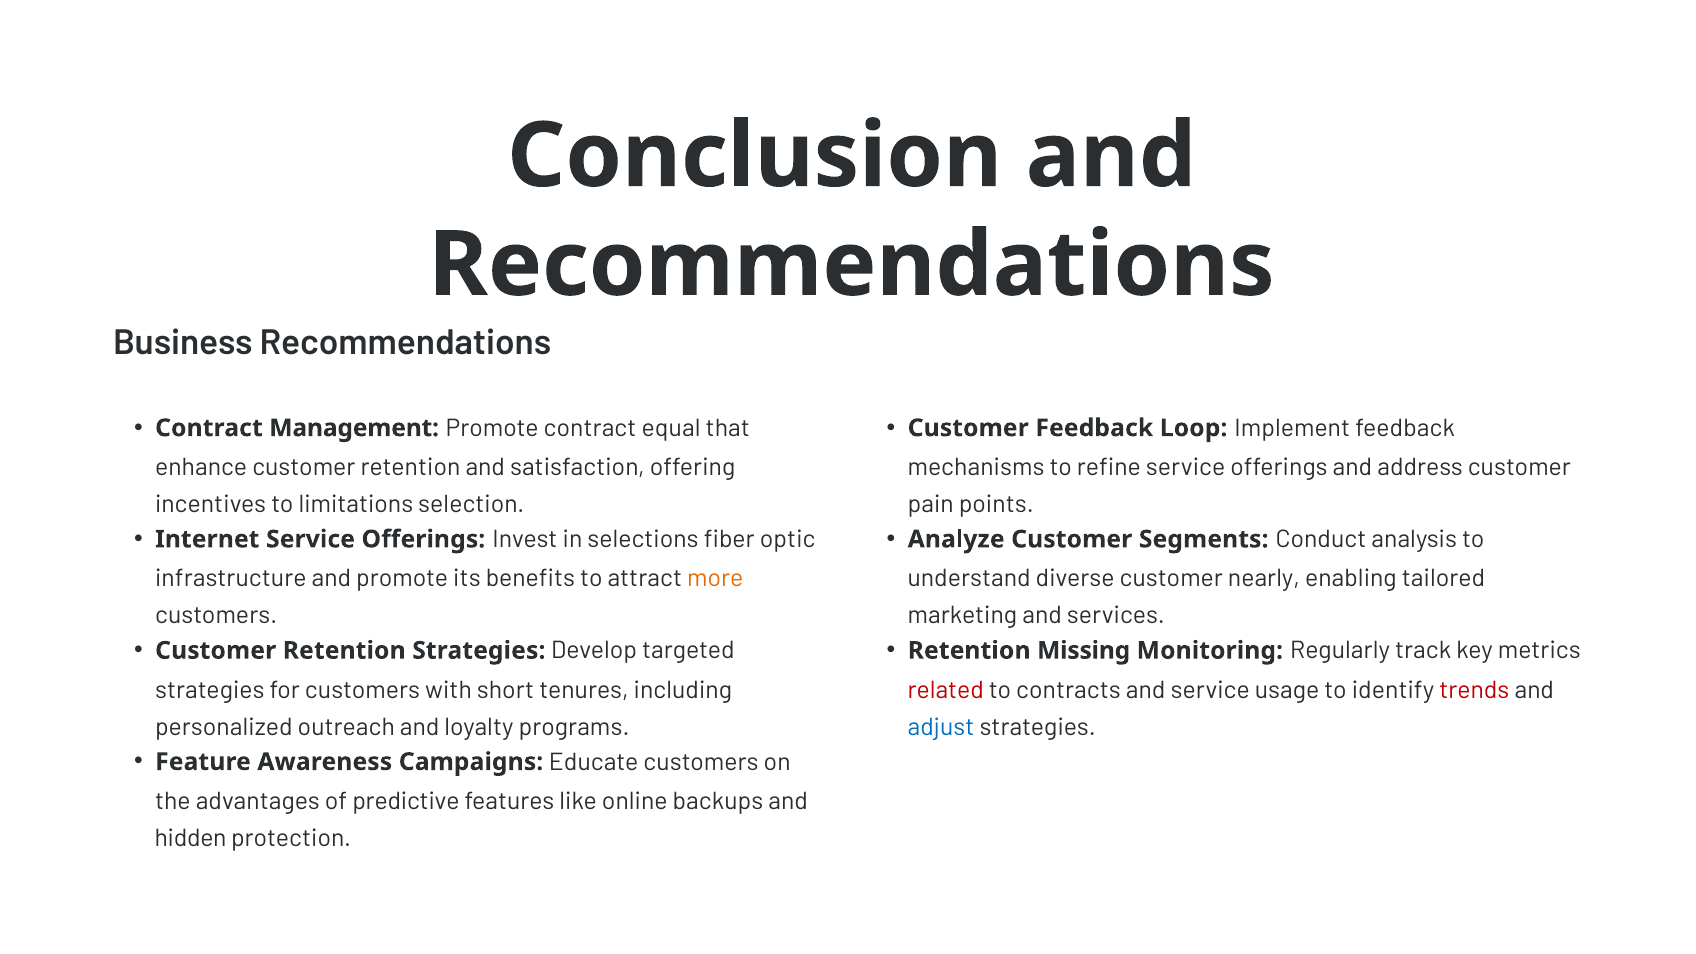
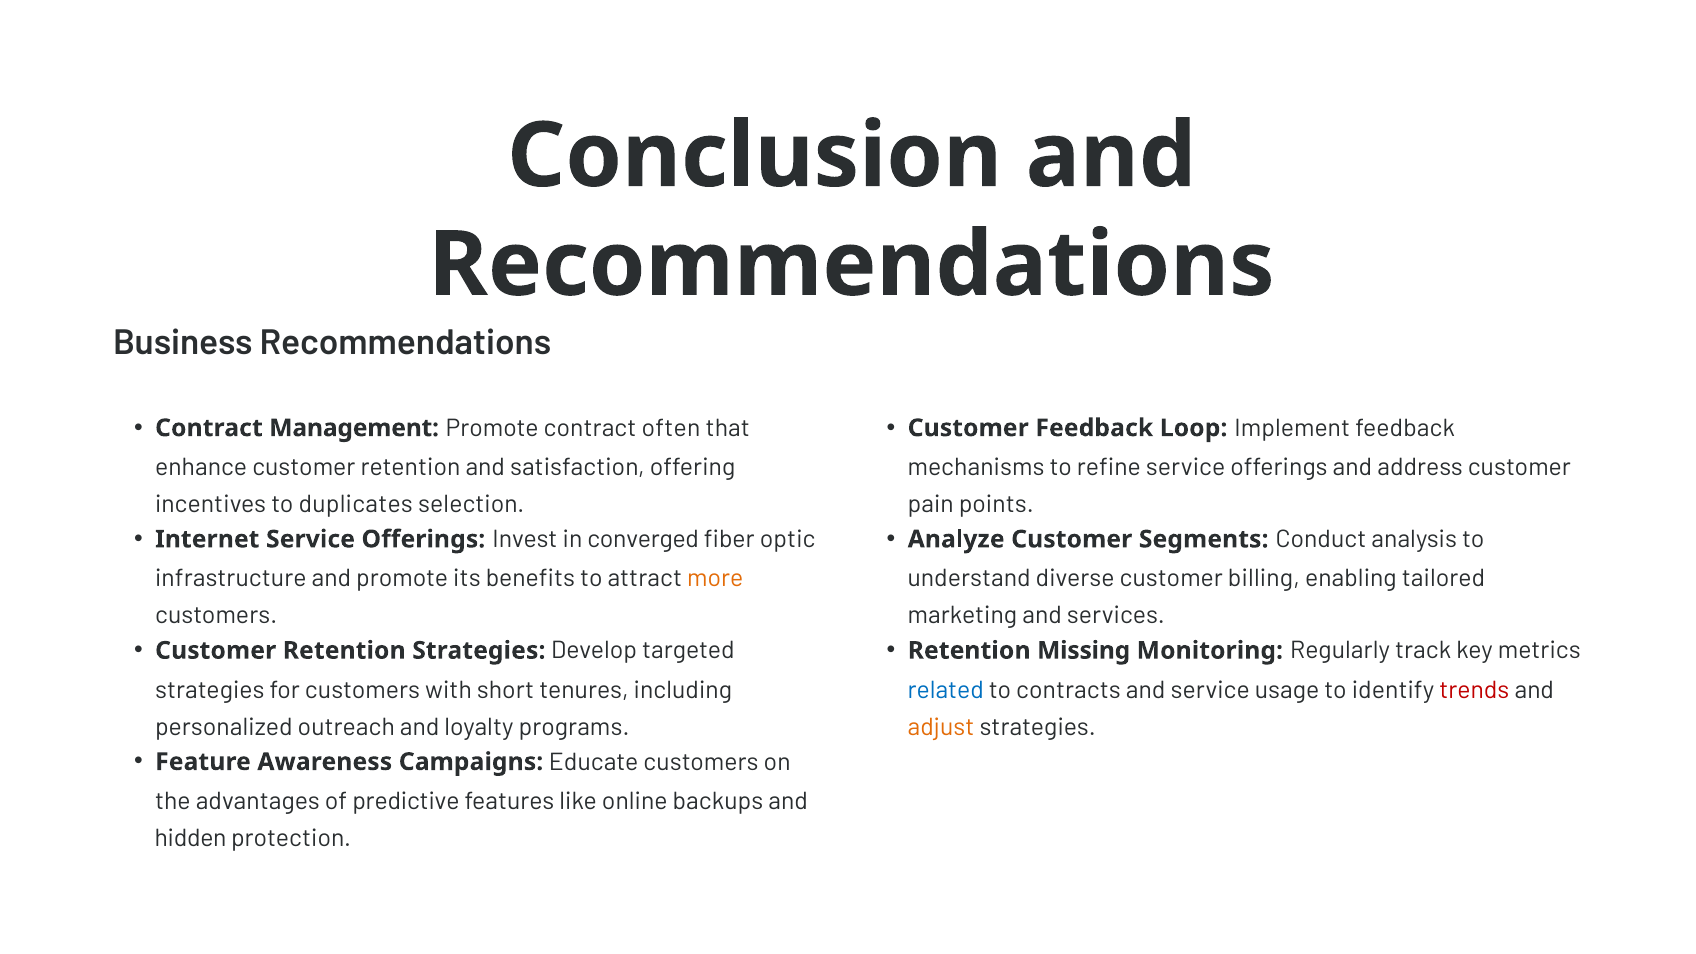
equal: equal -> often
limitations: limitations -> duplicates
selections: selections -> converged
nearly: nearly -> billing
related colour: red -> blue
adjust colour: blue -> orange
